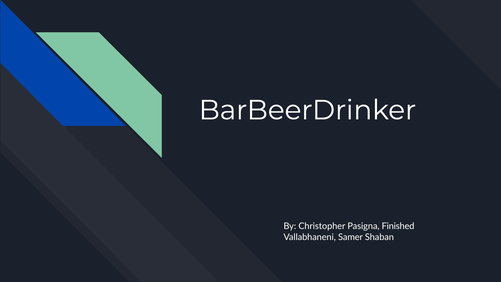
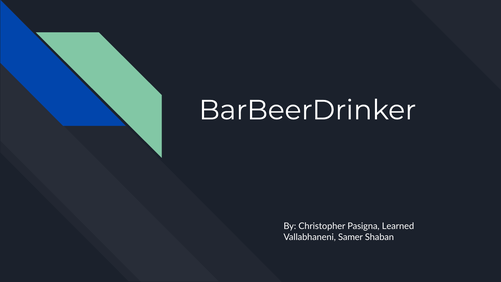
Finished: Finished -> Learned
